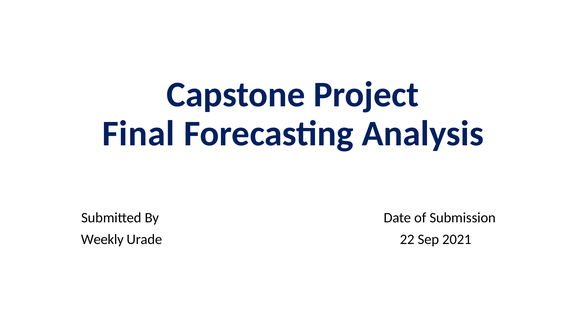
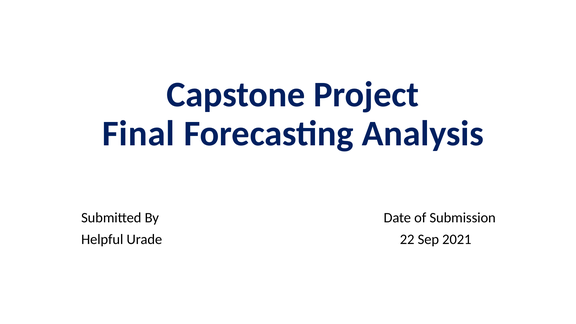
Weekly: Weekly -> Helpful
